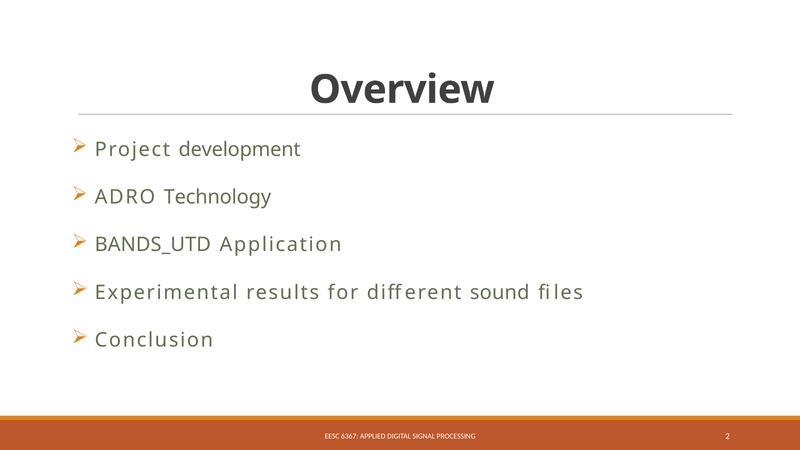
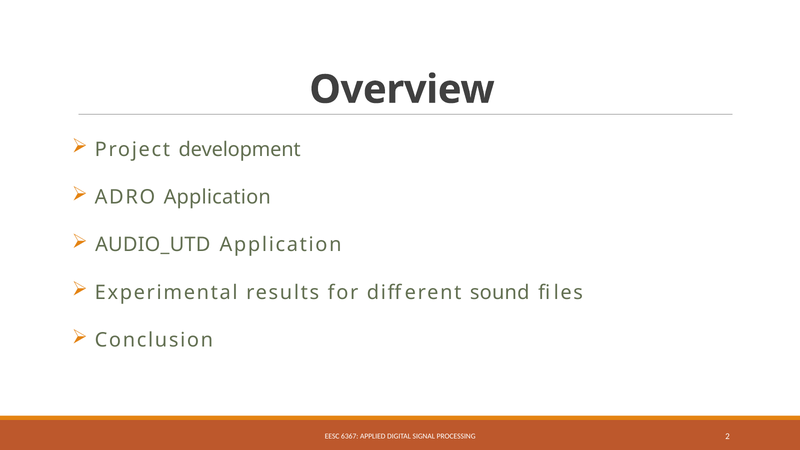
ADRO Technology: Technology -> Application
BANDS_UTD: BANDS_UTD -> AUDIO_UTD
